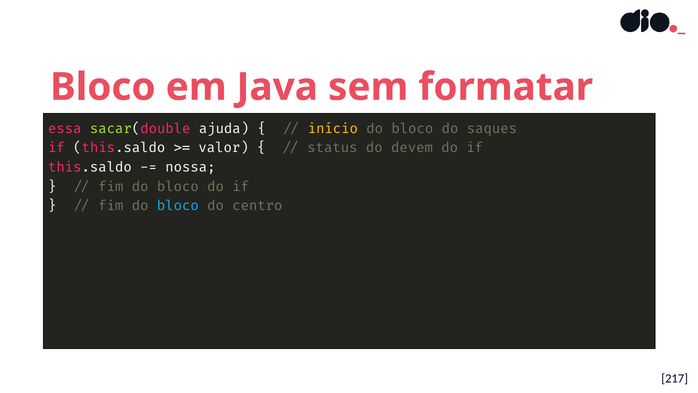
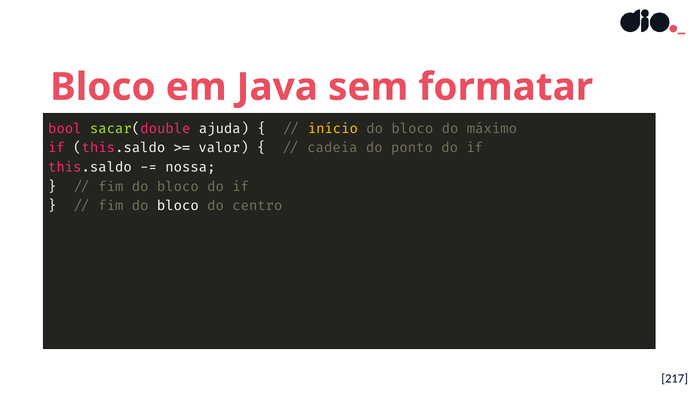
essa: essa -> bool
saques: saques -> máximo
status: status -> cadeia
devem: devem -> ponto
bloco at (178, 206) colour: light blue -> white
